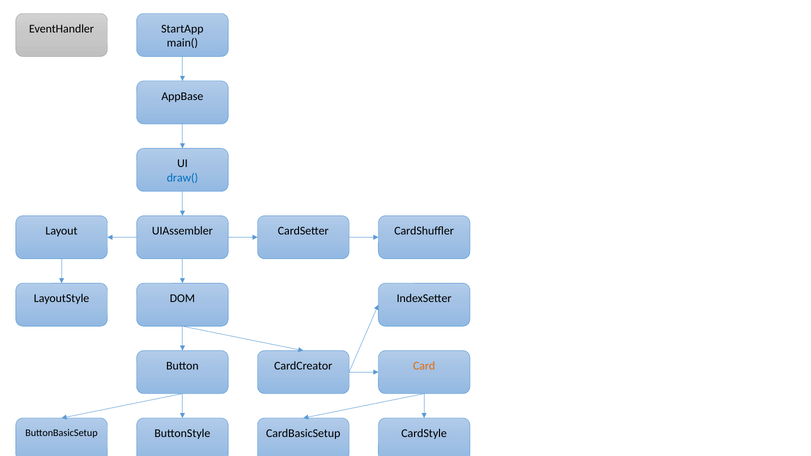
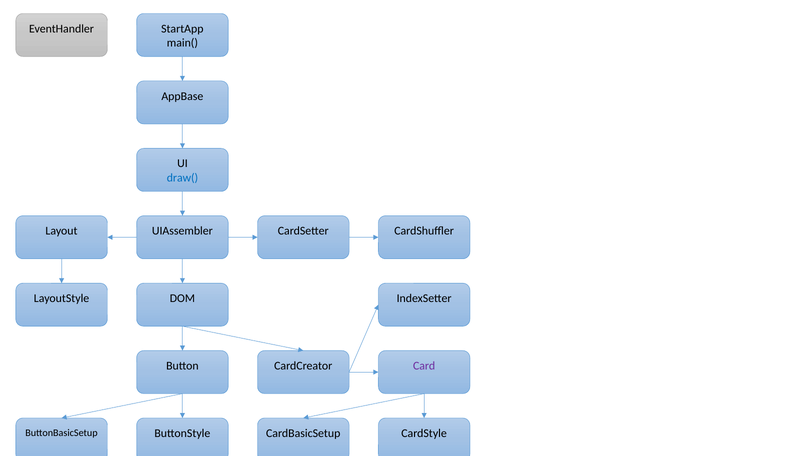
Card colour: orange -> purple
